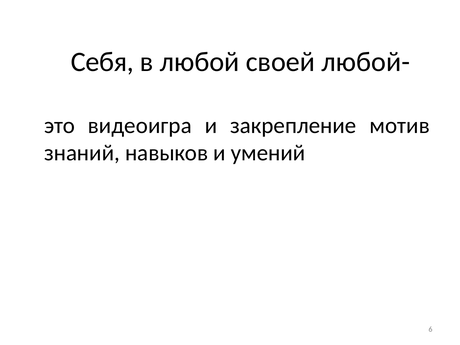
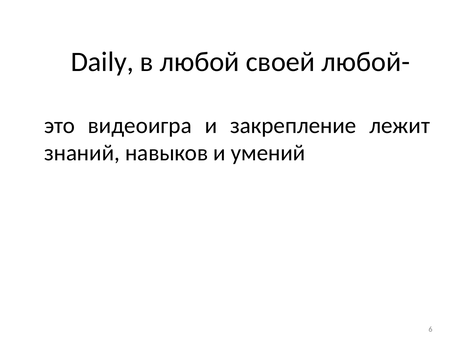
Себя: Себя -> Daily
мотив: мотив -> лежит
